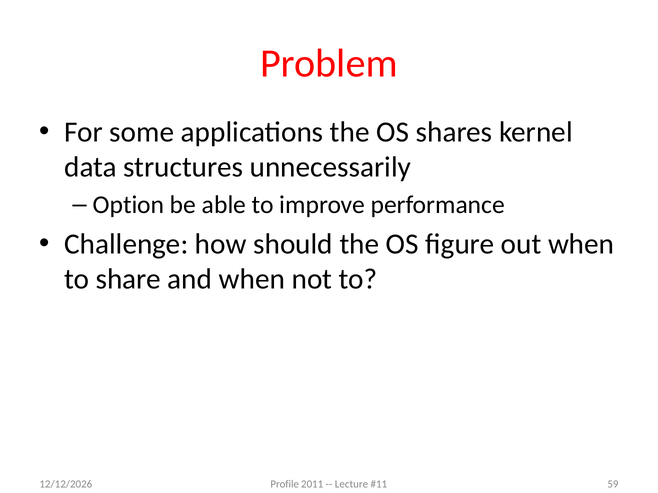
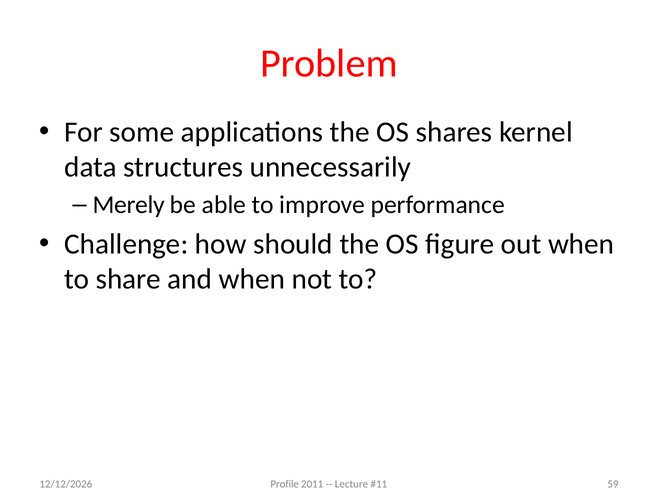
Option: Option -> Merely
